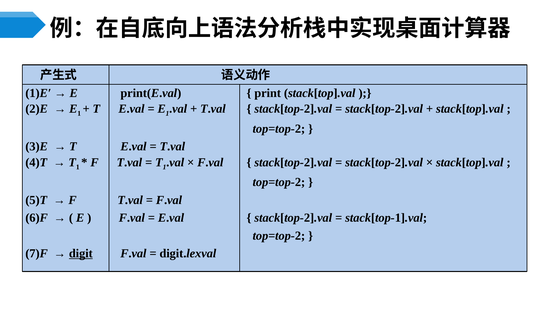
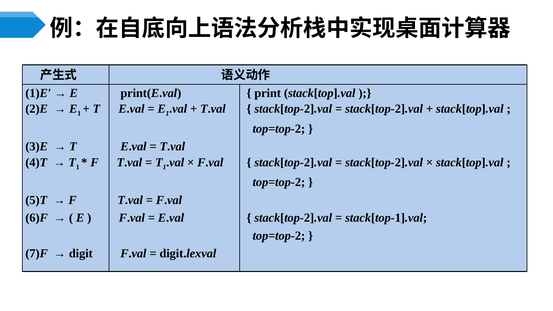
digit underline: present -> none
